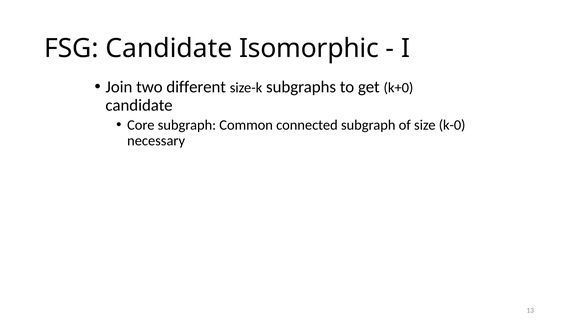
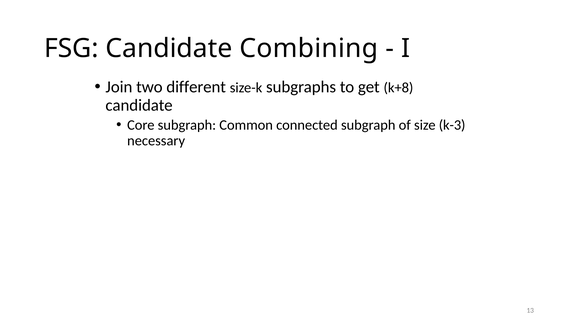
Isomorphic: Isomorphic -> Combining
k+0: k+0 -> k+8
k-0: k-0 -> k-3
